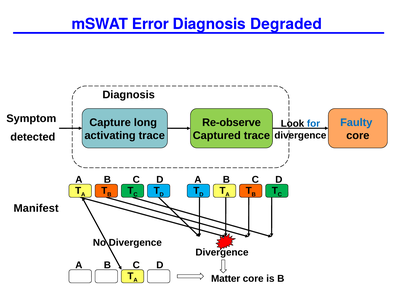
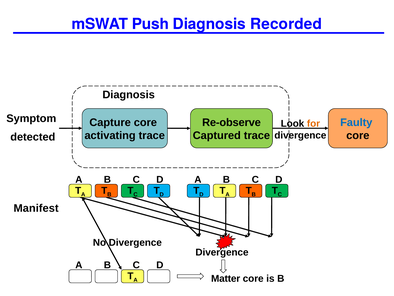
Error: Error -> Push
Degraded: Degraded -> Recorded
Capture long: long -> core
for colour: blue -> orange
